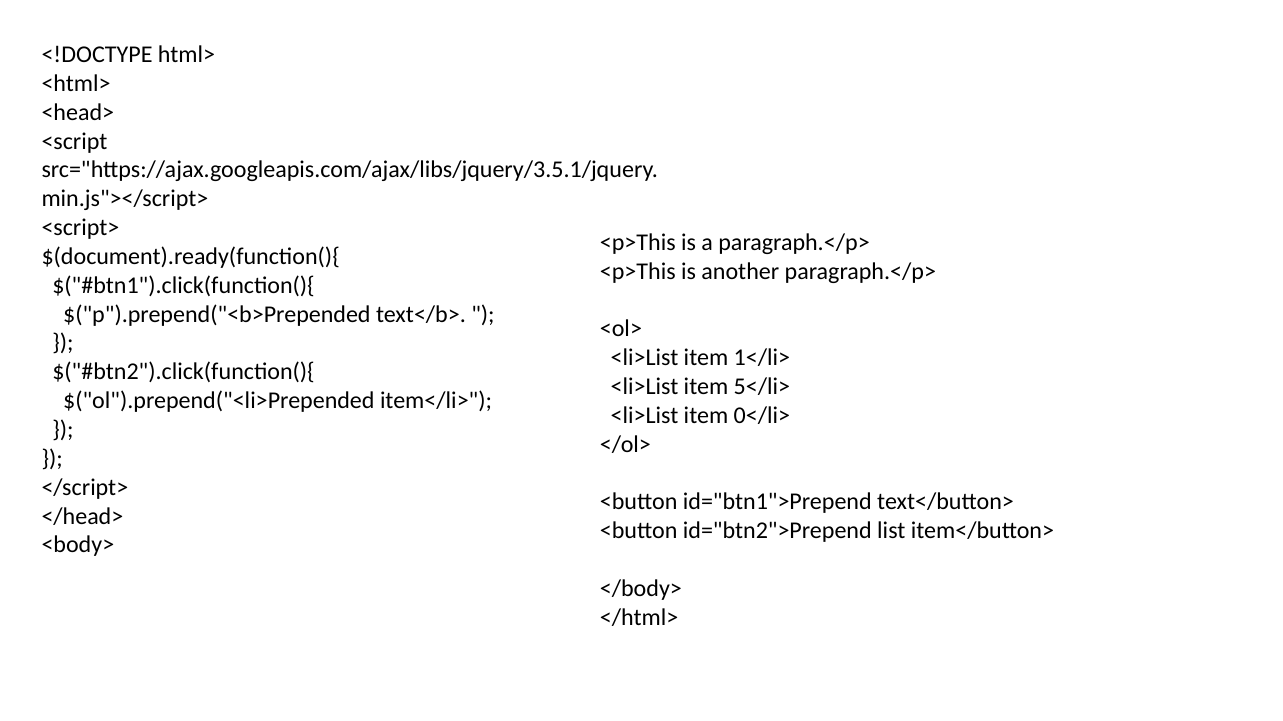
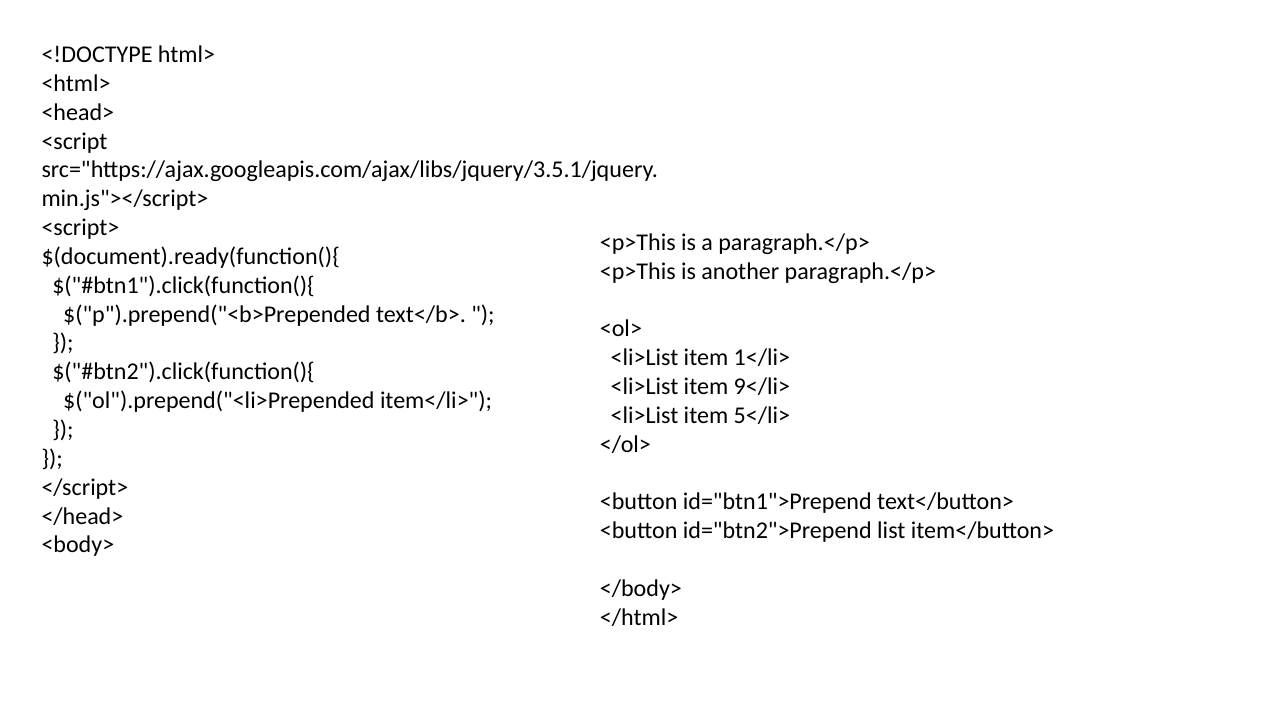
5</li>: 5</li> -> 9</li>
0</li>: 0</li> -> 5</li>
